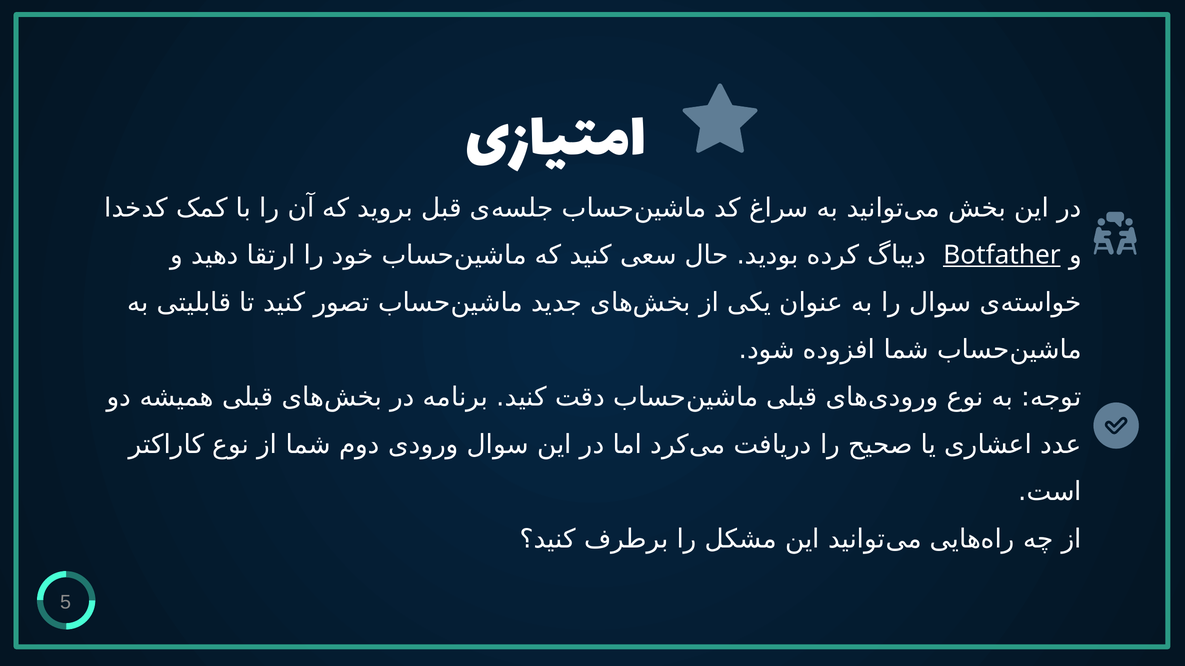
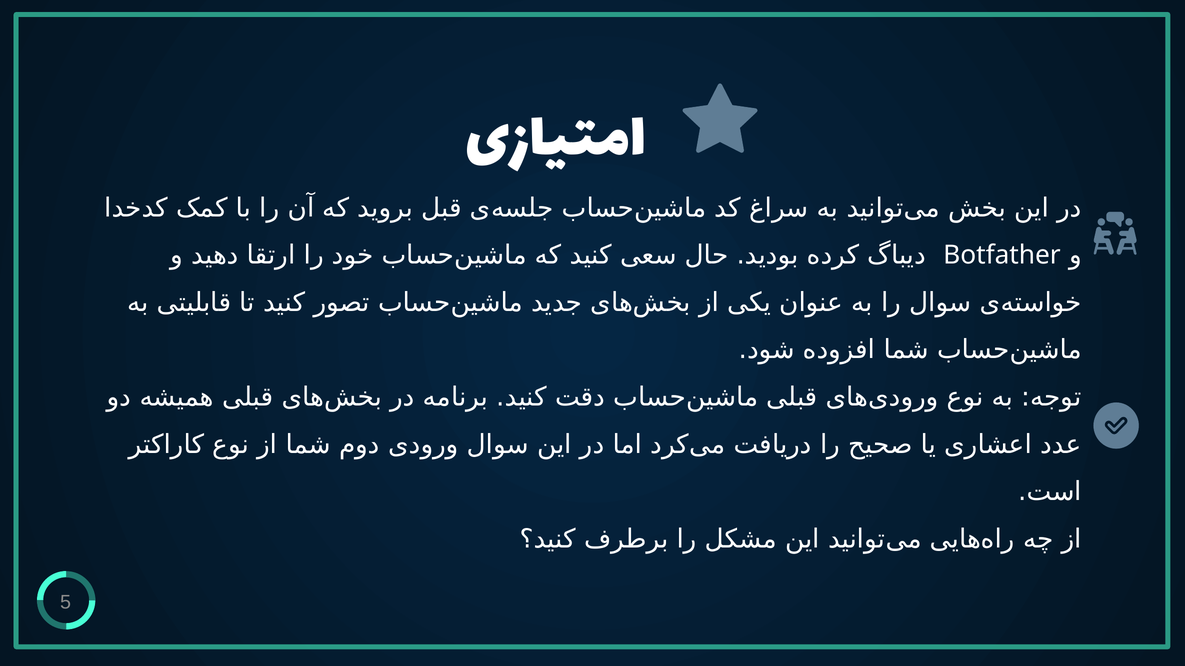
Botfather underline: present -> none
